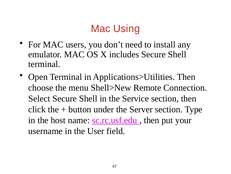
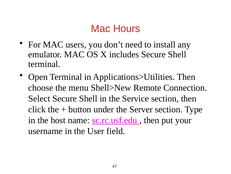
Using: Using -> Hours
